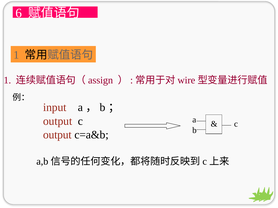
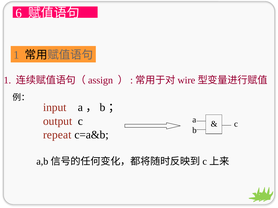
output at (57, 135): output -> repeat
